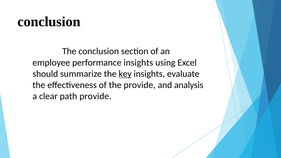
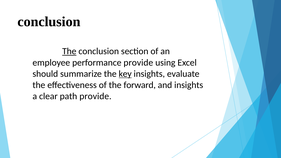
The at (69, 51) underline: none -> present
performance insights: insights -> provide
the provide: provide -> forward
and analysis: analysis -> insights
